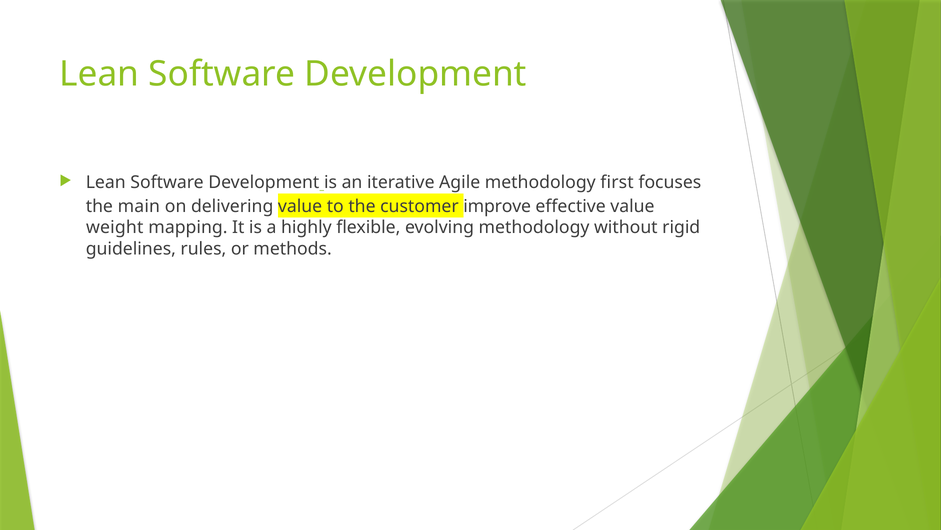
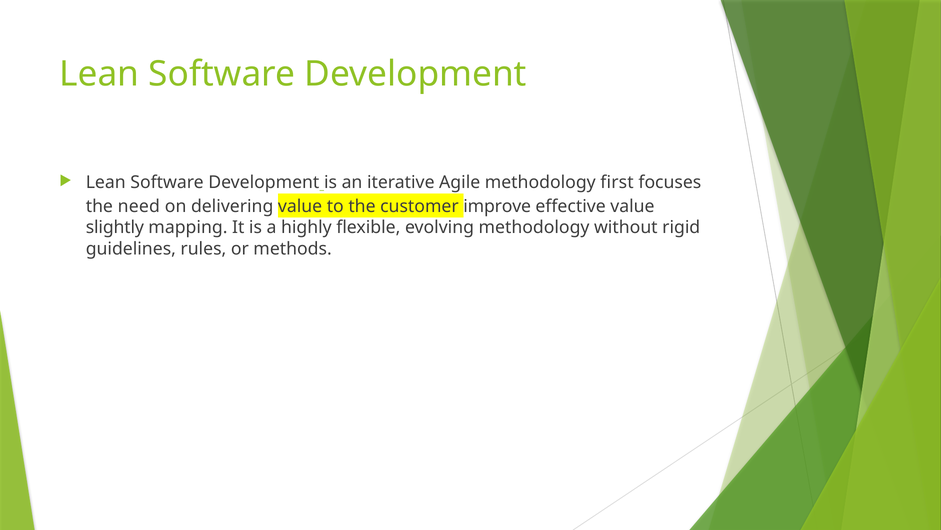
main: main -> need
weight: weight -> slightly
